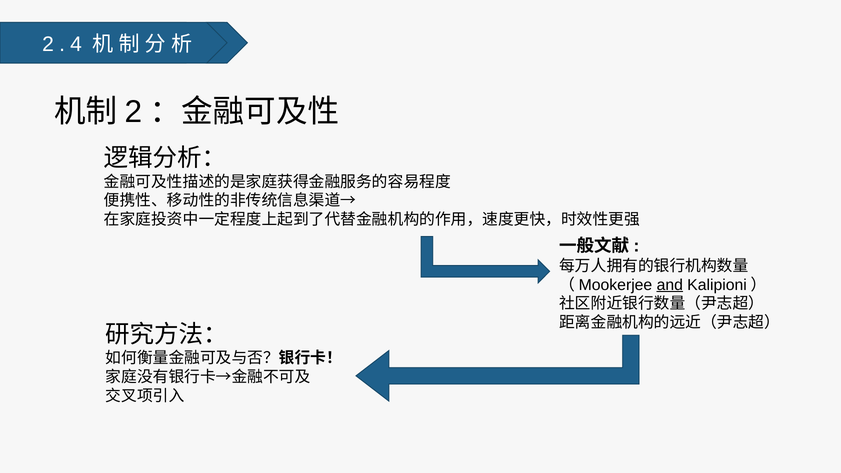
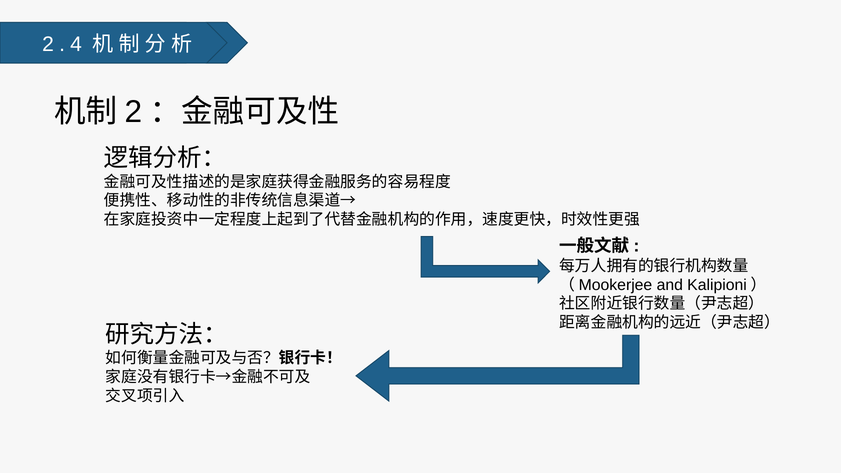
and underline: present -> none
